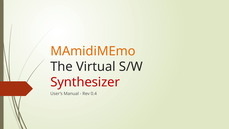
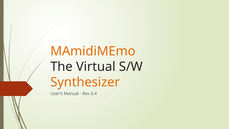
Synthesizer colour: red -> orange
